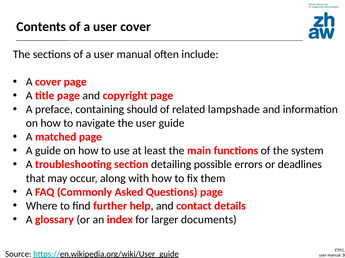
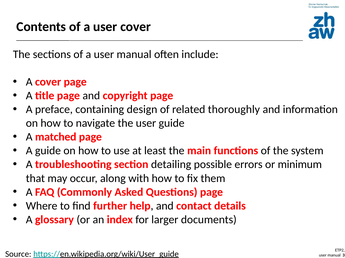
should: should -> design
lampshade: lampshade -> thoroughly
deadlines: deadlines -> minimum
